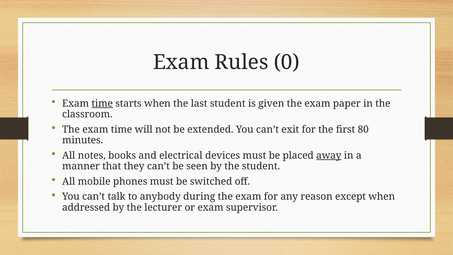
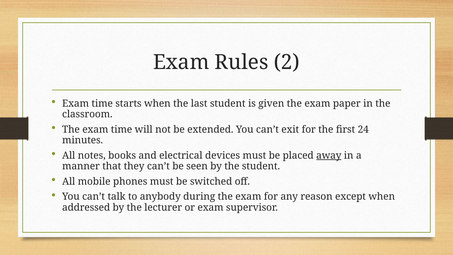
0: 0 -> 2
time at (102, 103) underline: present -> none
80: 80 -> 24
